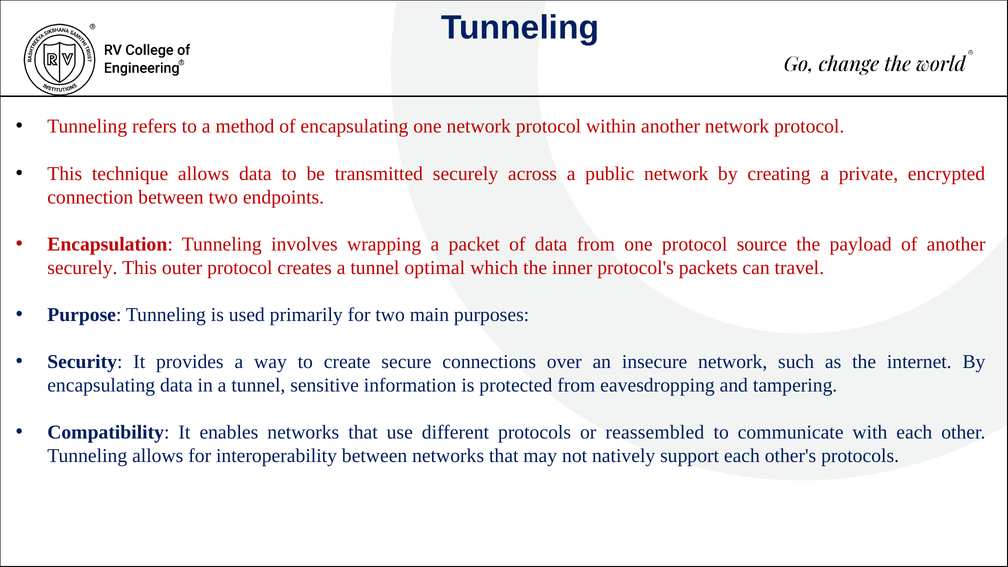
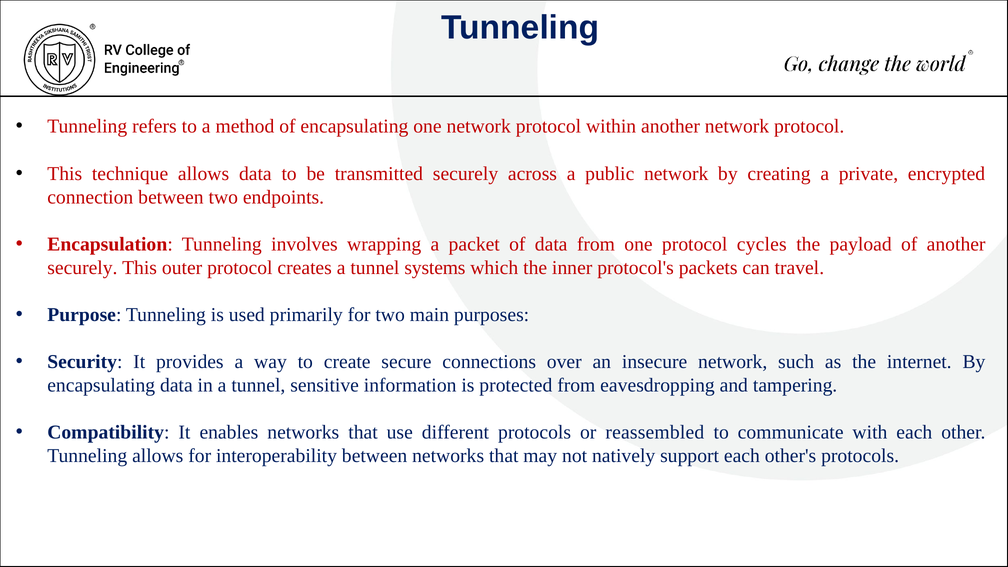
source: source -> cycles
optimal: optimal -> systems
